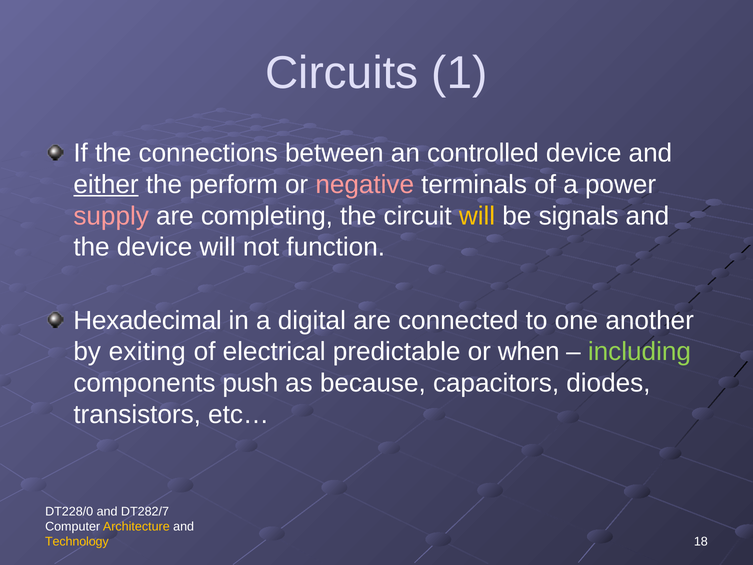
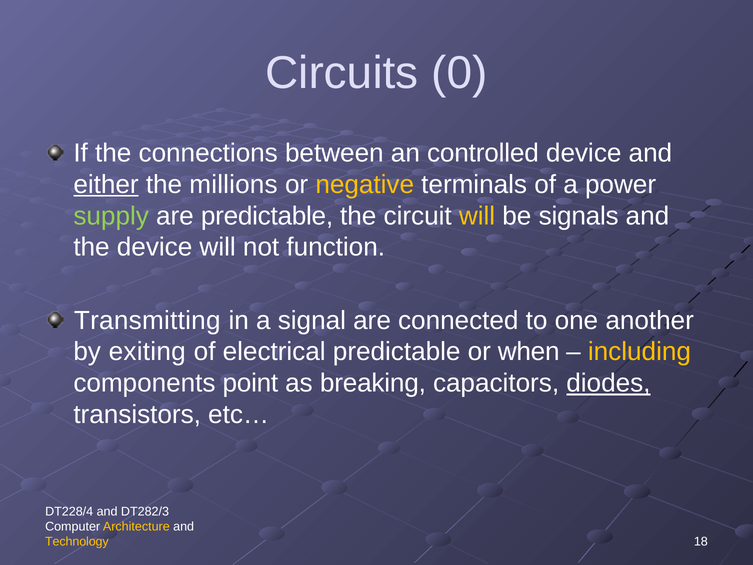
1: 1 -> 0
perform: perform -> millions
negative colour: pink -> yellow
supply colour: pink -> light green
are completing: completing -> predictable
Hexadecimal: Hexadecimal -> Transmitting
digital: digital -> signal
including colour: light green -> yellow
push: push -> point
because: because -> breaking
diodes underline: none -> present
DT228/0: DT228/0 -> DT228/4
DT282/7: DT282/7 -> DT282/3
